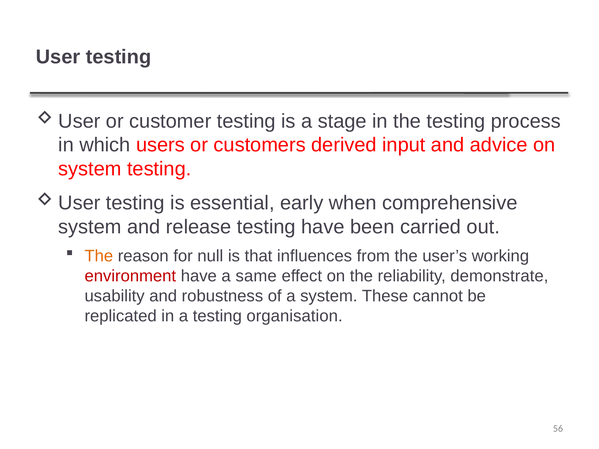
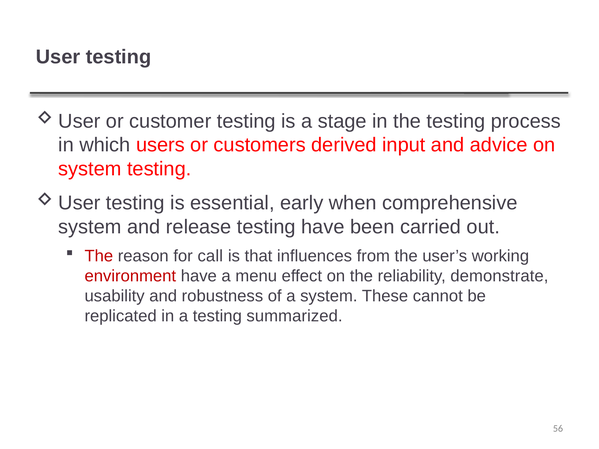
The at (99, 256) colour: orange -> red
null: null -> call
same: same -> menu
organisation: organisation -> summarized
